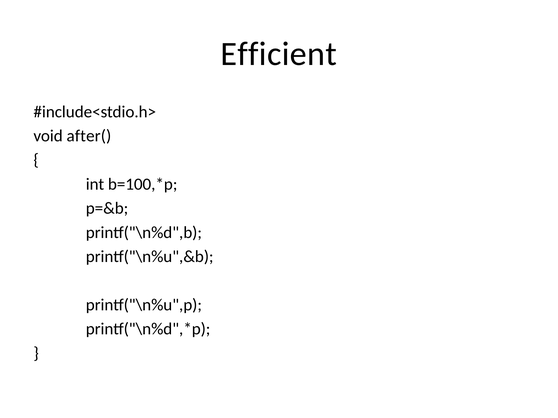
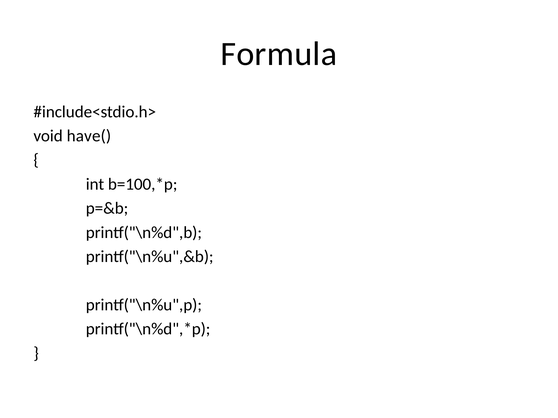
Efficient: Efficient -> Formula
after(: after( -> have(
